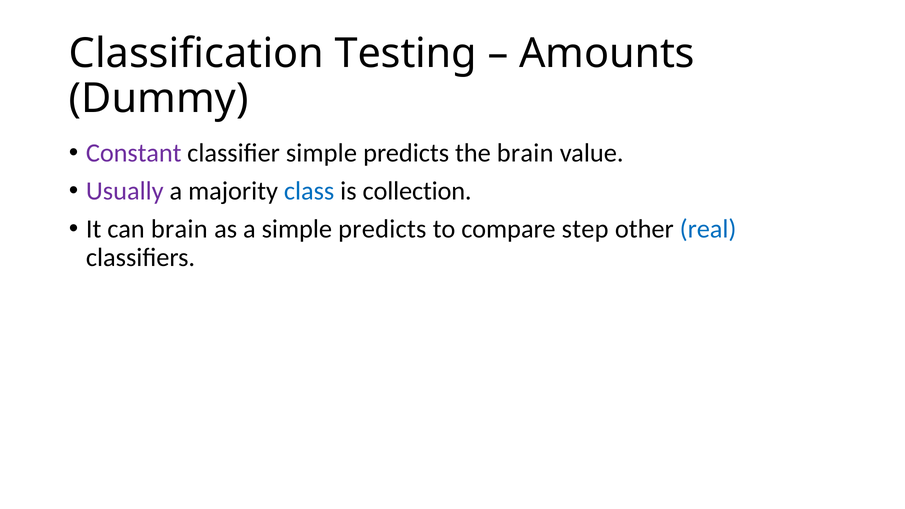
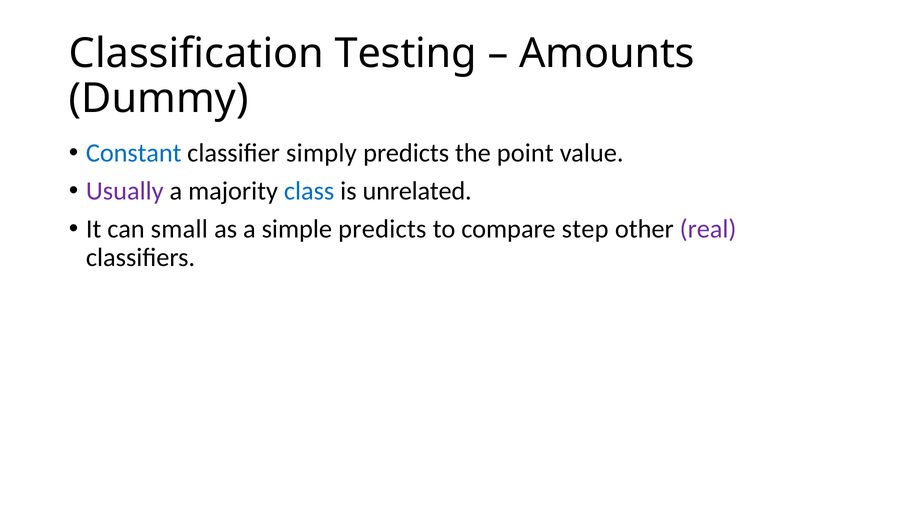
Constant colour: purple -> blue
classifier simple: simple -> simply
the brain: brain -> point
collection: collection -> unrelated
can brain: brain -> small
real colour: blue -> purple
